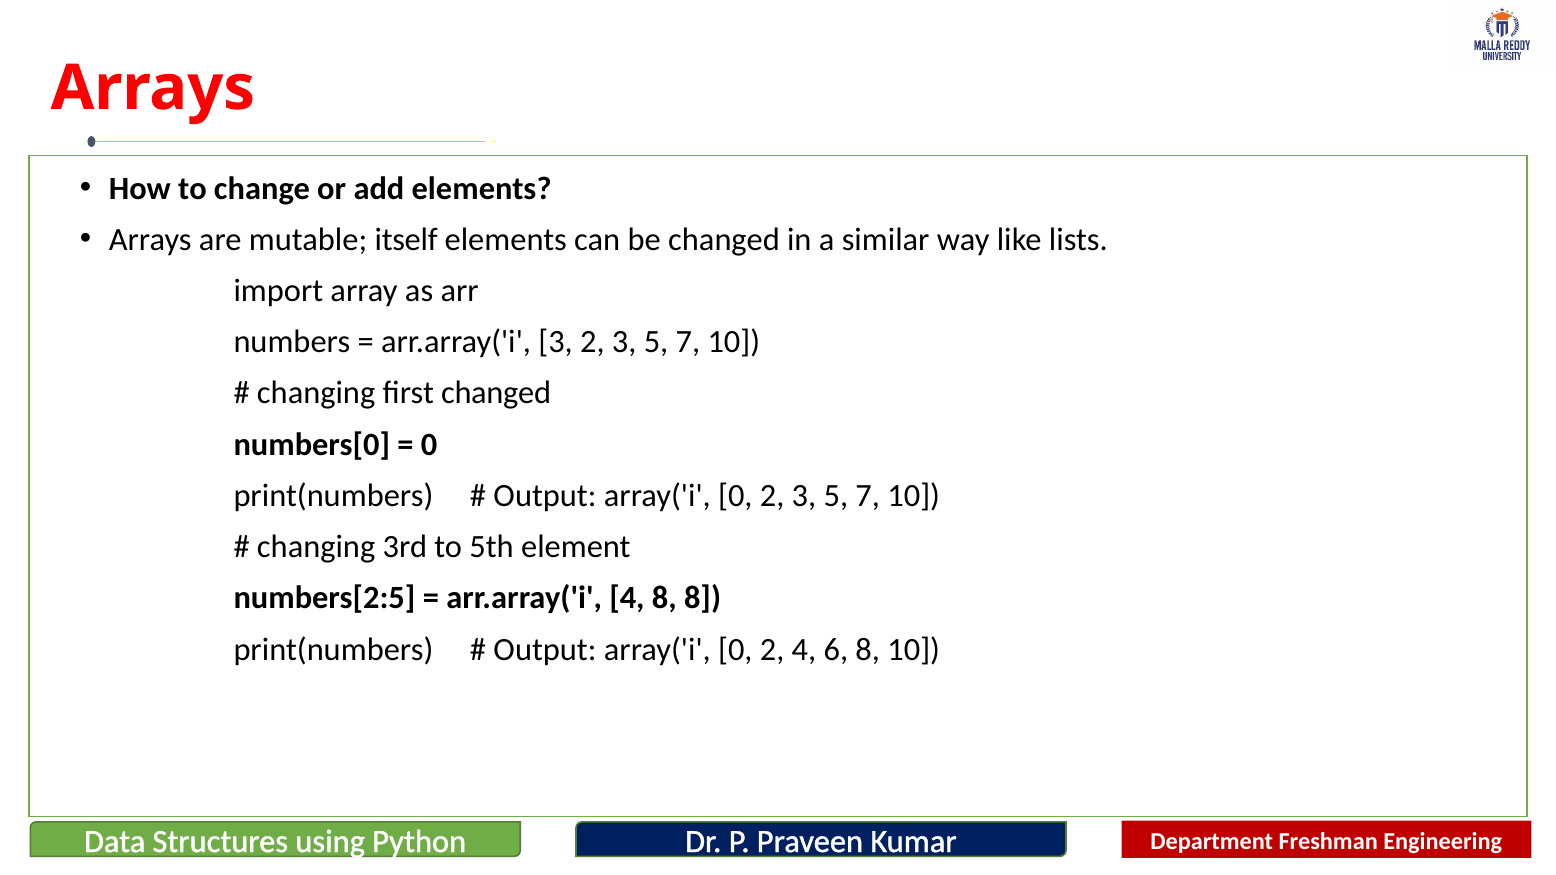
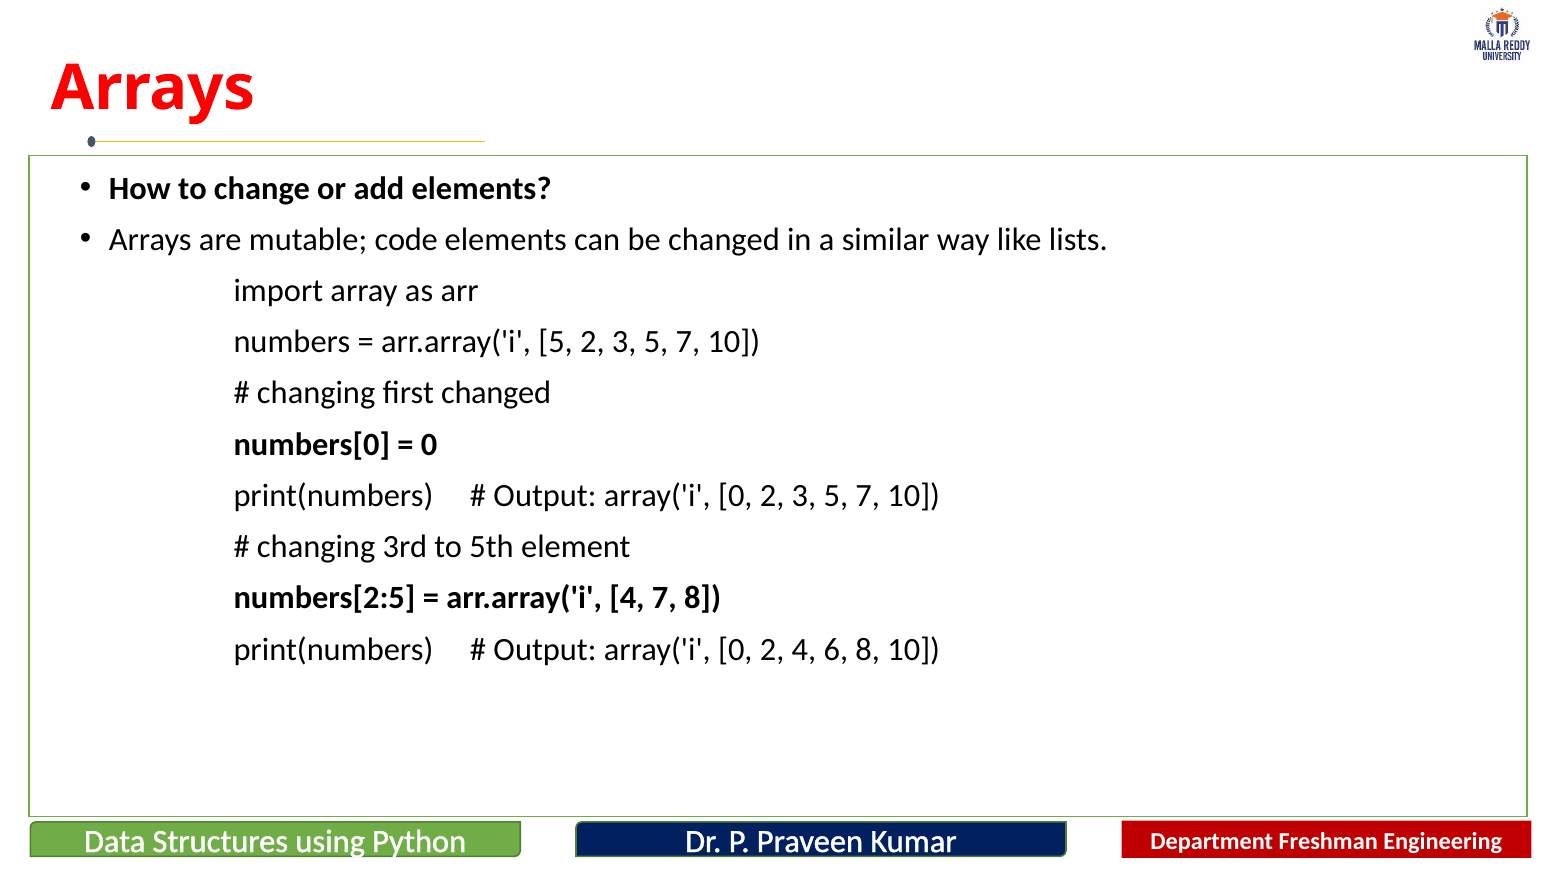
itself: itself -> code
arr.array('i 3: 3 -> 5
4 8: 8 -> 7
